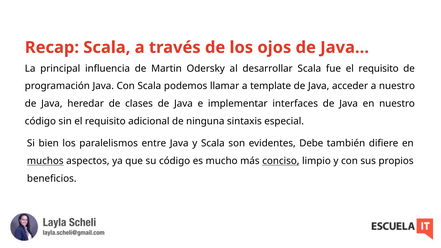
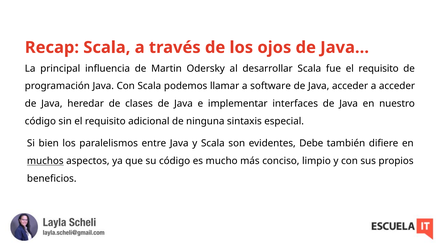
template: template -> software
a nuestro: nuestro -> acceder
conciso underline: present -> none
